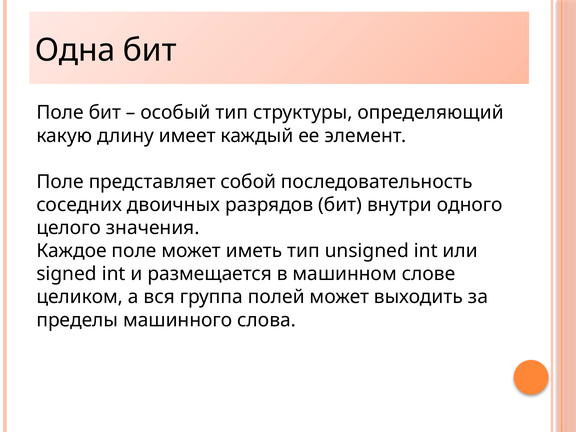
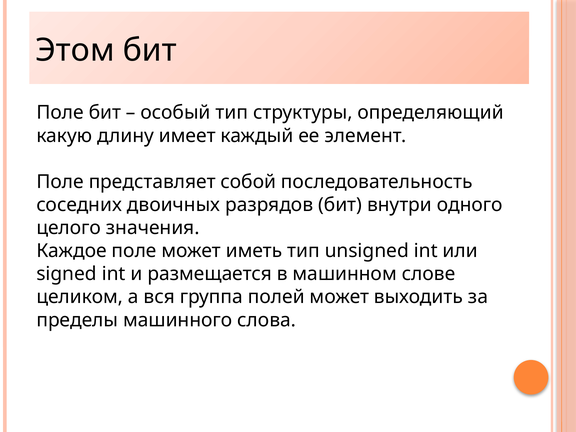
Одна: Одна -> Этом
